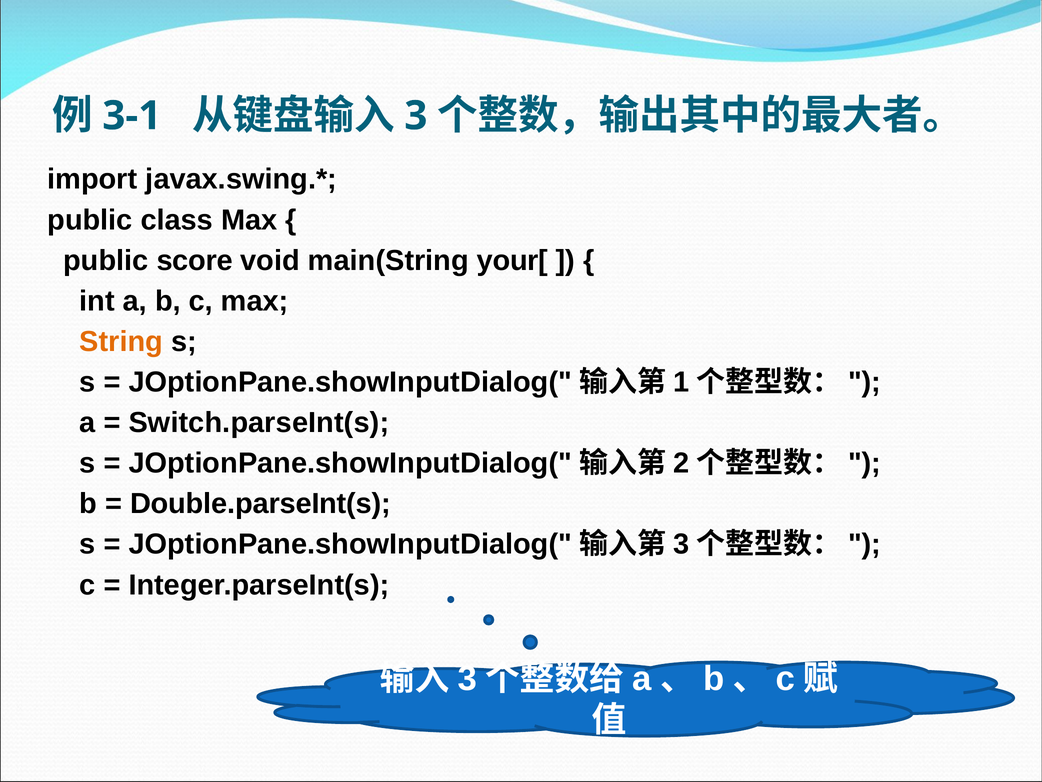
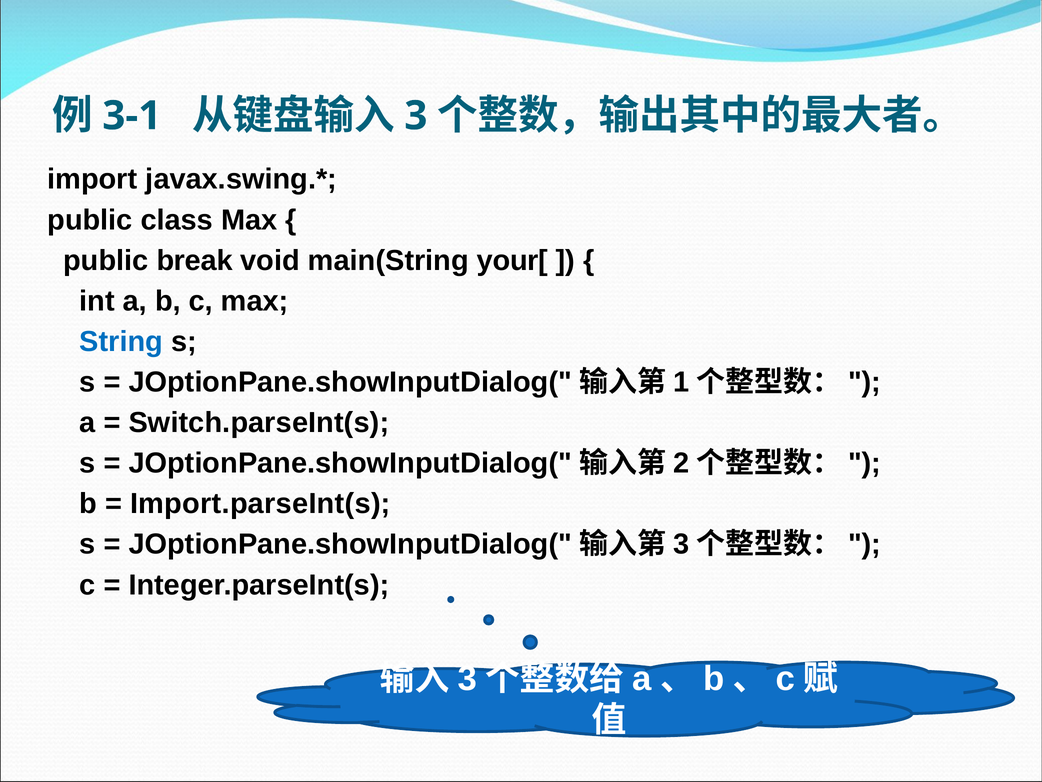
score: score -> break
String colour: orange -> blue
Double.parseInt(s: Double.parseInt(s -> Import.parseInt(s
